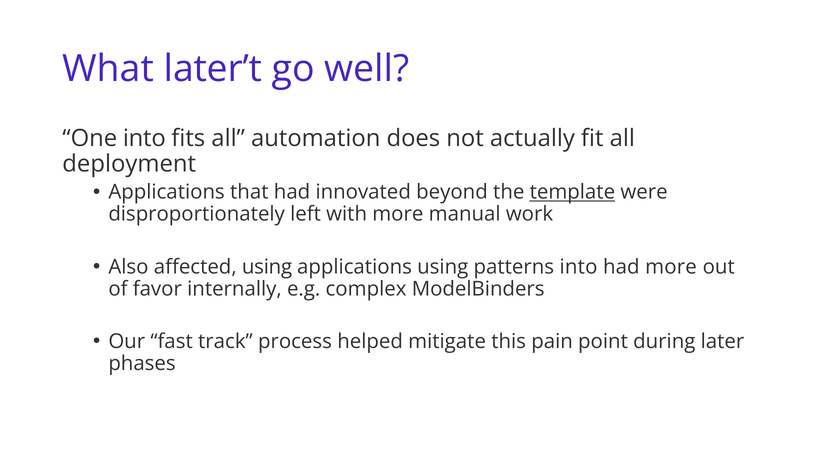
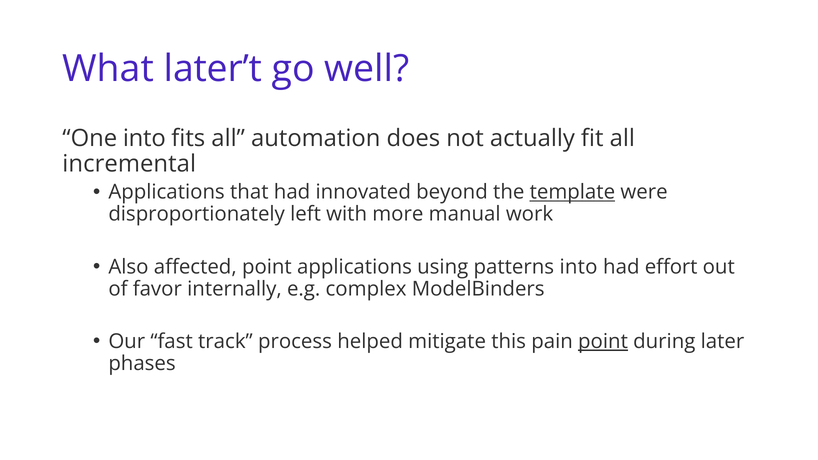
deployment: deployment -> incremental
affected using: using -> point
had more: more -> effort
point at (603, 342) underline: none -> present
